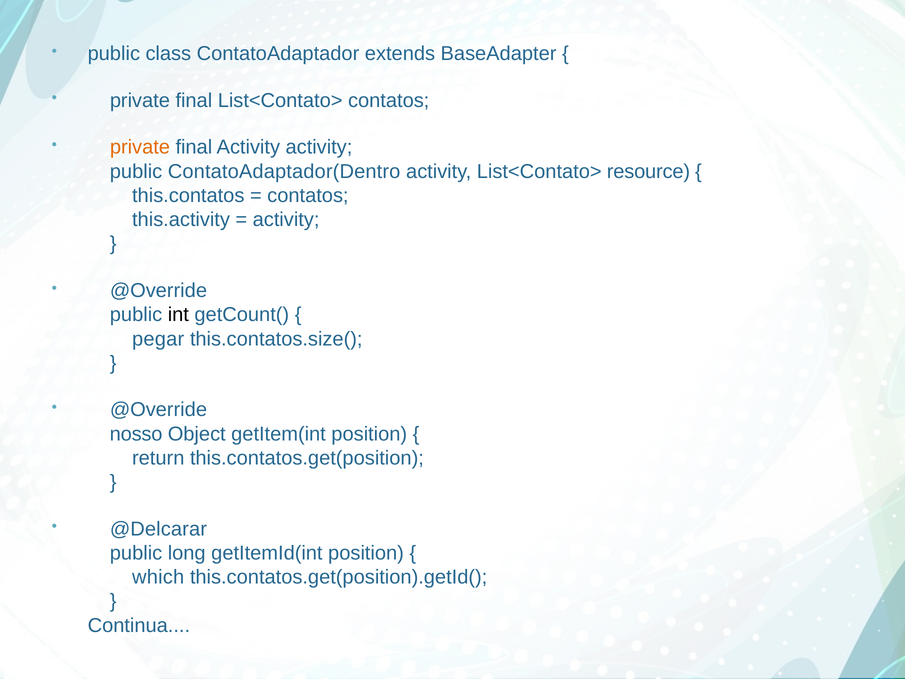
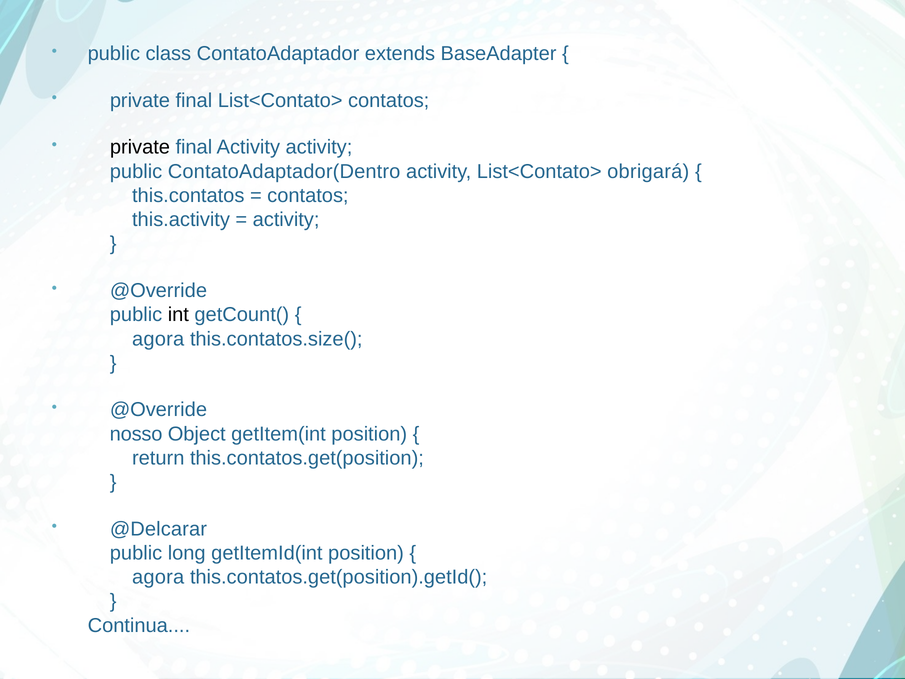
private at (140, 147) colour: orange -> black
resource: resource -> obrigará
pegar at (158, 339): pegar -> agora
which at (158, 577): which -> agora
